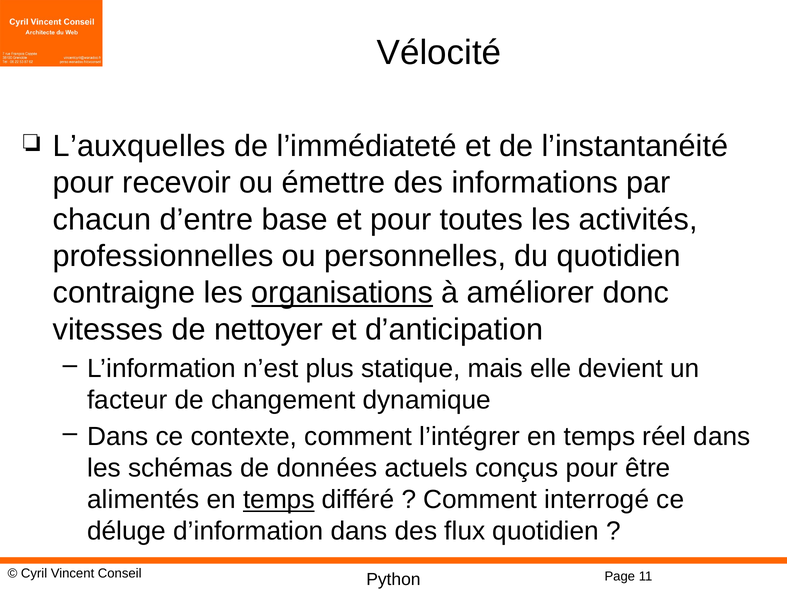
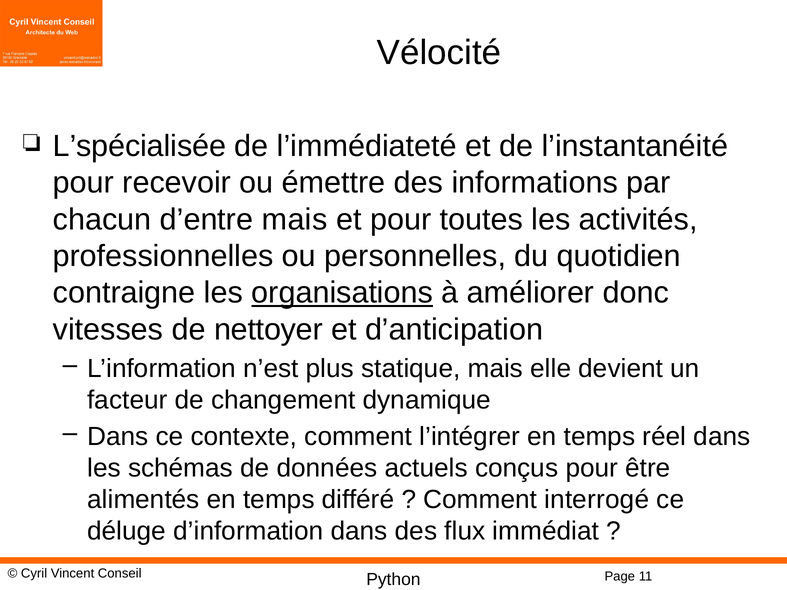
L’auxquelles: L’auxquelles -> L’spécialisée
d’entre base: base -> mais
temps at (279, 500) underline: present -> none
flux quotidien: quotidien -> immédiat
